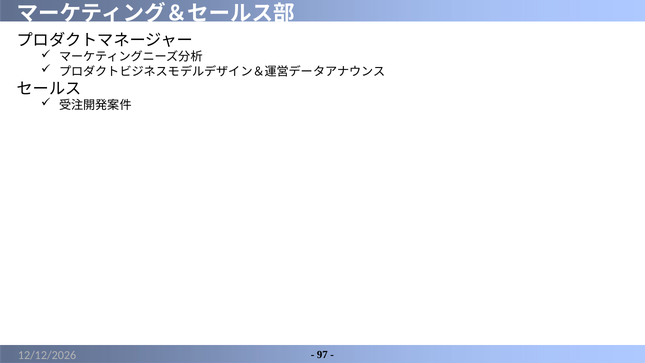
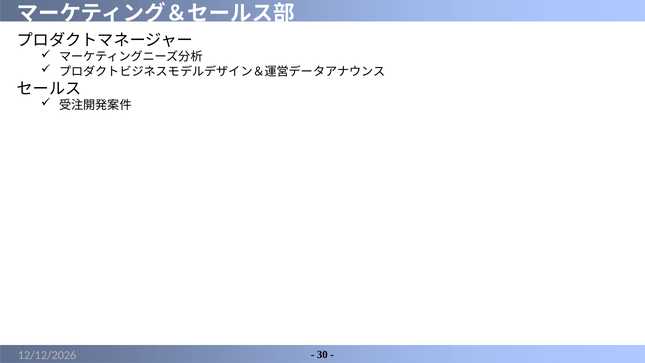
97: 97 -> 30
